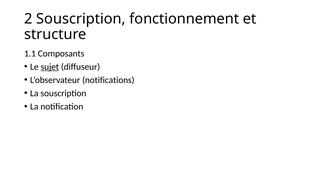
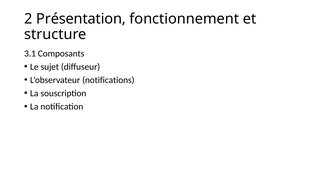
2 Souscription: Souscription -> Présentation
1.1: 1.1 -> 3.1
sujet underline: present -> none
